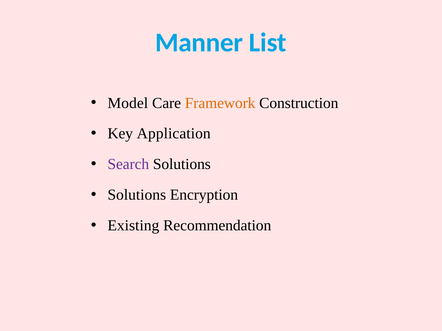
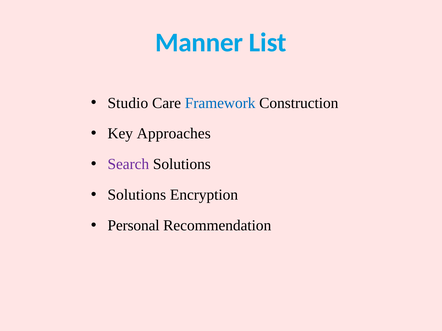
Model: Model -> Studio
Framework colour: orange -> blue
Application: Application -> Approaches
Existing: Existing -> Personal
